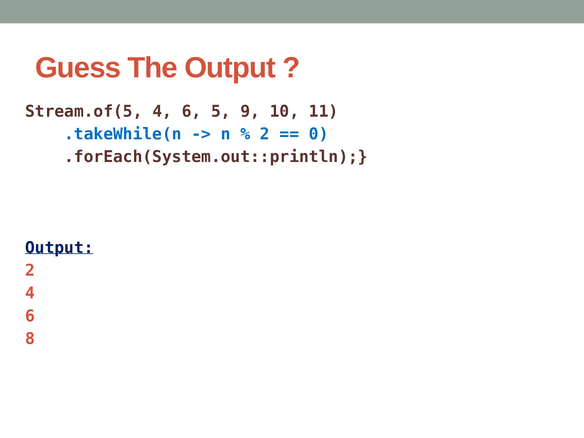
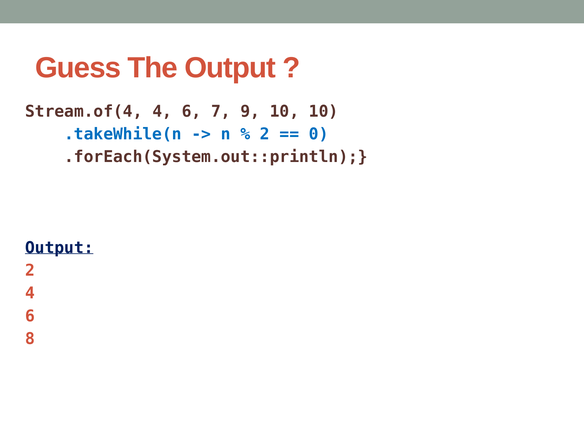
Stream.of(5: Stream.of(5 -> Stream.of(4
5: 5 -> 7
10 11: 11 -> 10
